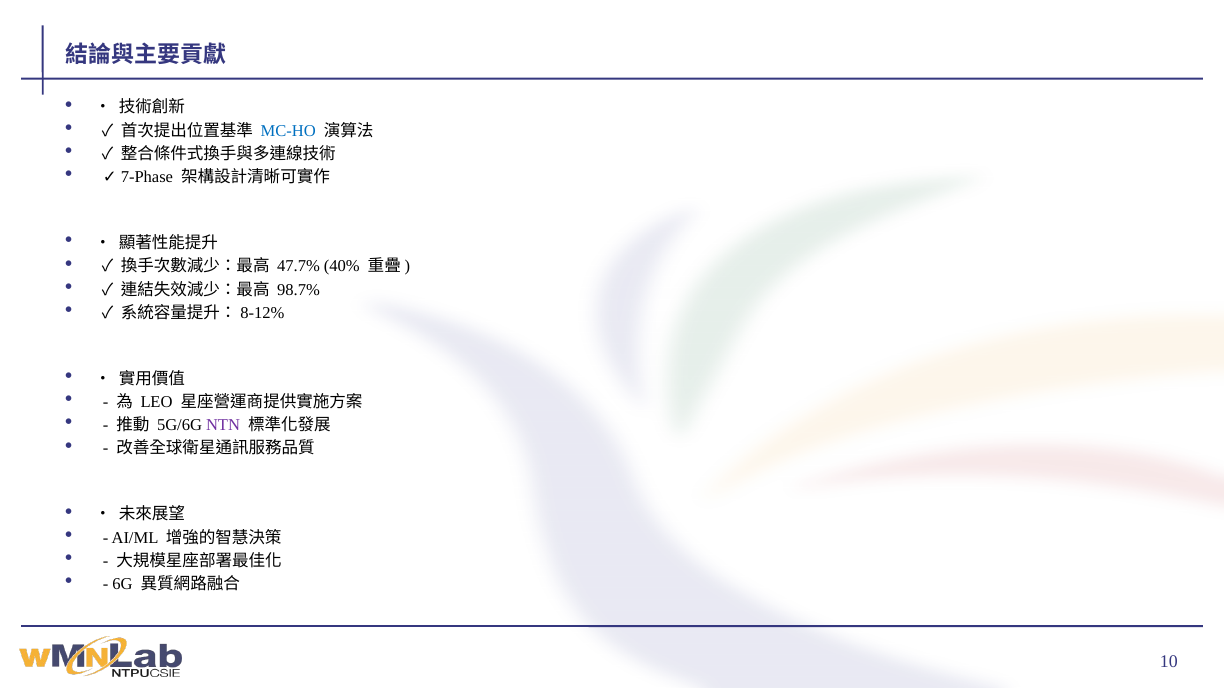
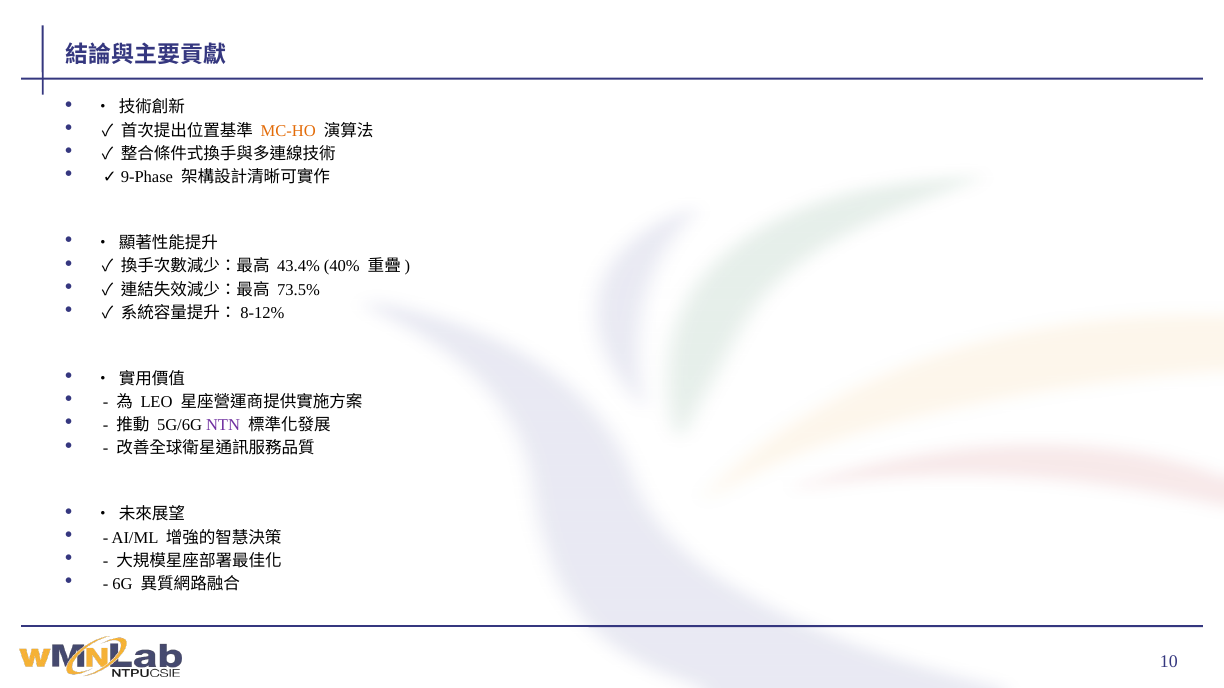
MC-HO colour: blue -> orange
7-Phase: 7-Phase -> 9-Phase
47.7%: 47.7% -> 43.4%
98.7%: 98.7% -> 73.5%
